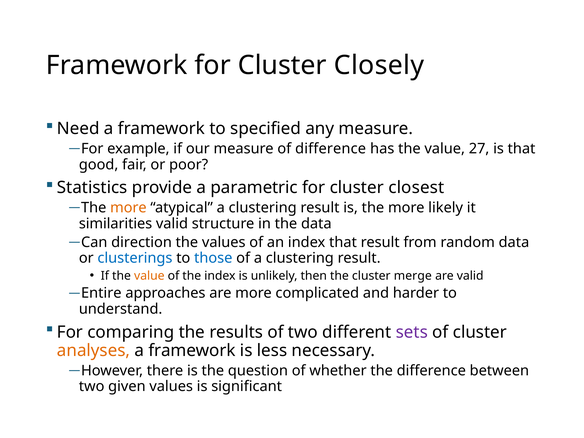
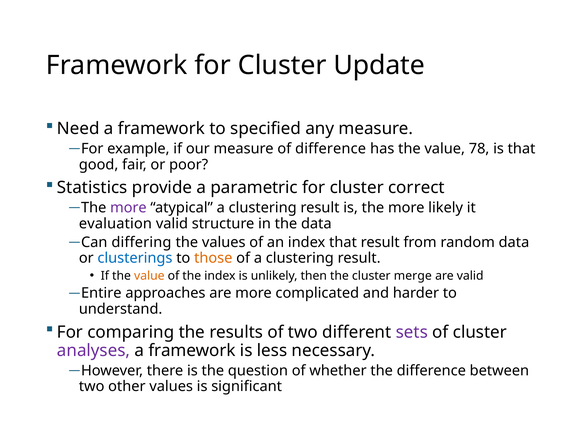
Closely: Closely -> Update
27: 27 -> 78
closest: closest -> correct
more at (128, 208) colour: orange -> purple
similarities: similarities -> evaluation
direction: direction -> differing
those colour: blue -> orange
analyses colour: orange -> purple
given: given -> other
